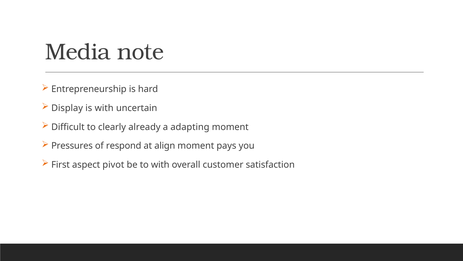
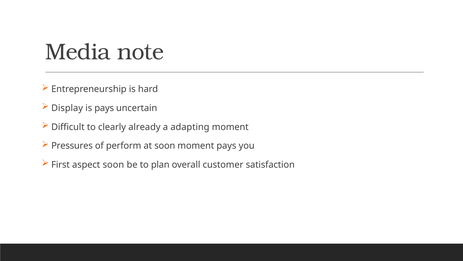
is with: with -> pays
respond: respond -> perform
at align: align -> soon
aspect pivot: pivot -> soon
to with: with -> plan
